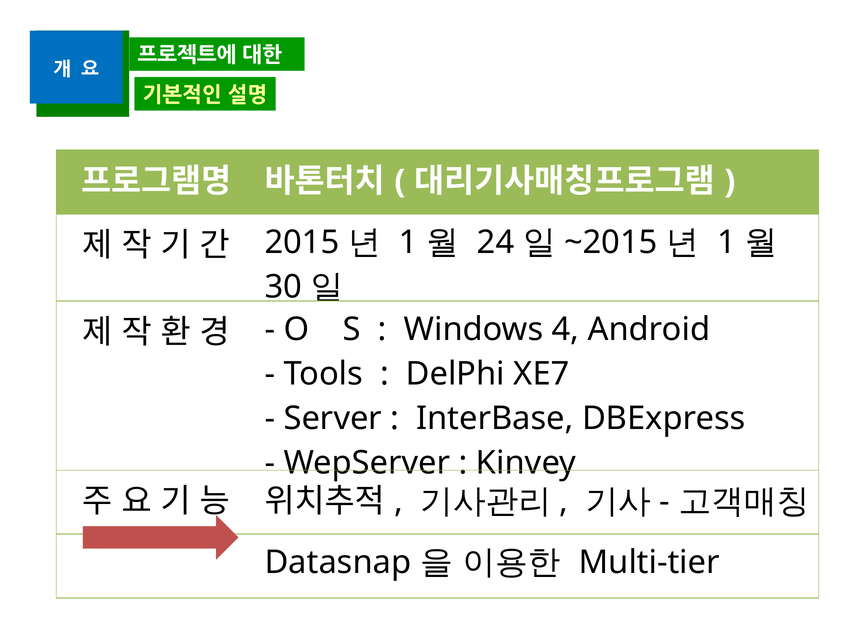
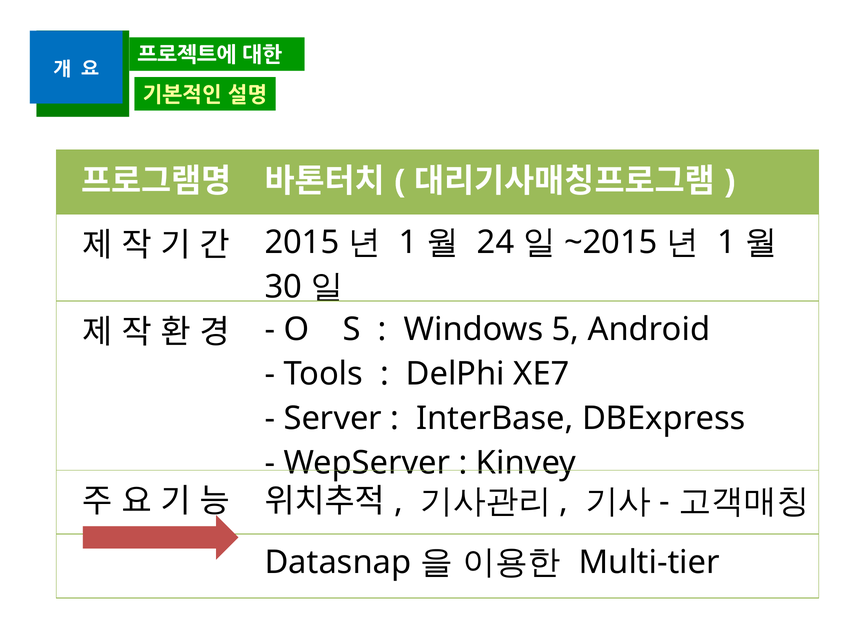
4: 4 -> 5
